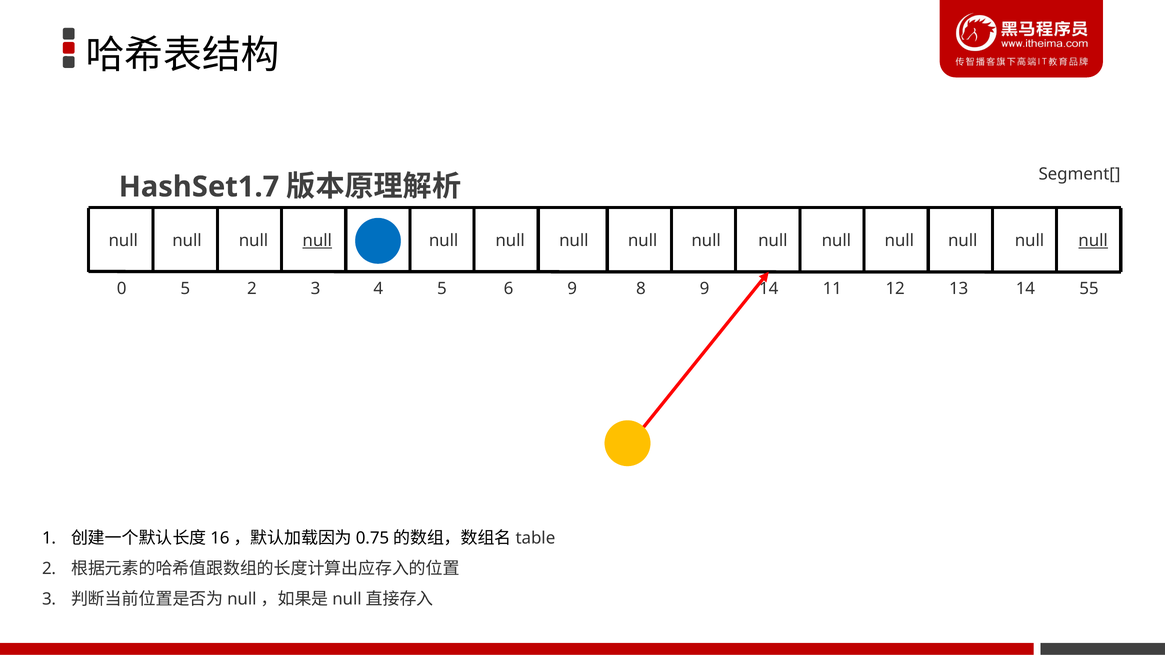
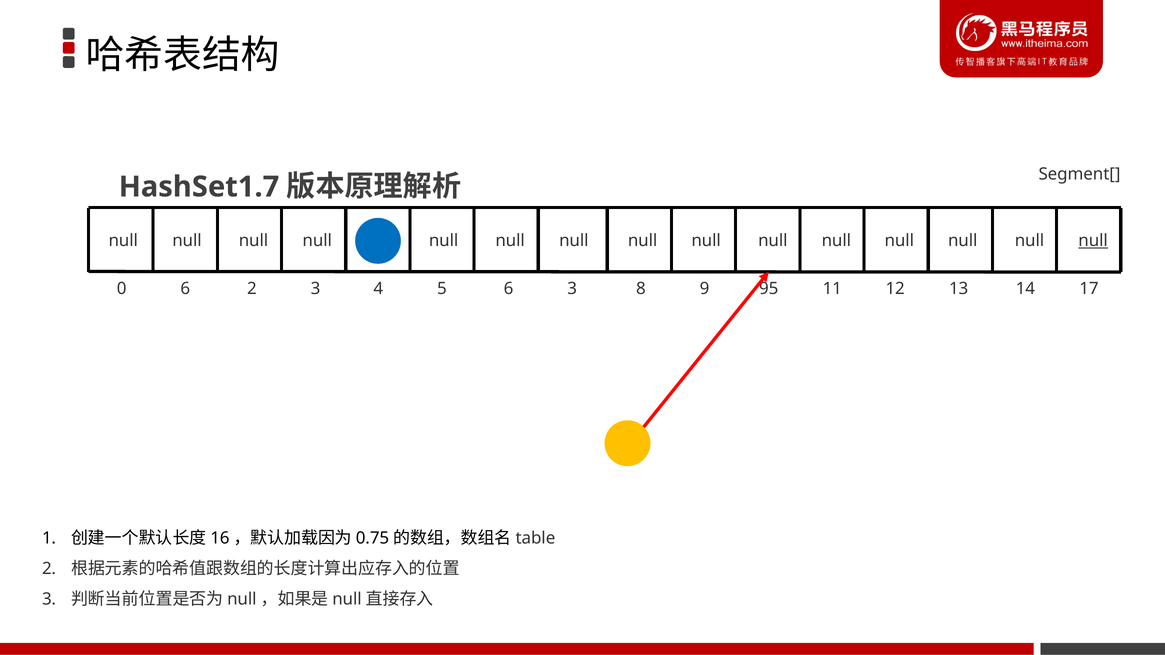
null at (317, 241) underline: present -> none
0 5: 5 -> 6
6 9: 9 -> 3
9 14: 14 -> 95
55: 55 -> 17
